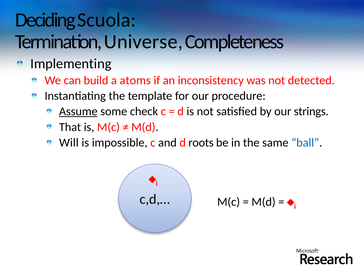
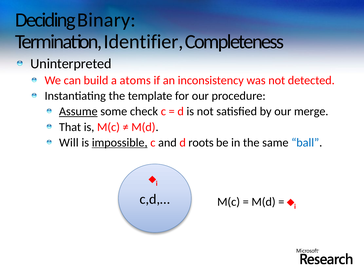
Scuola: Scuola -> Binary
Universe: Universe -> Identifier
Implementing: Implementing -> Uninterpreted
strings: strings -> merge
impossible underline: none -> present
